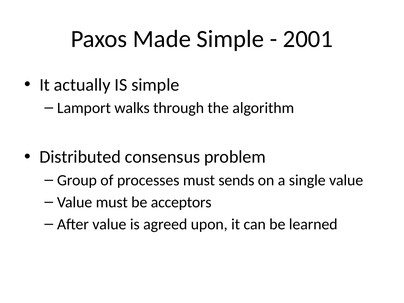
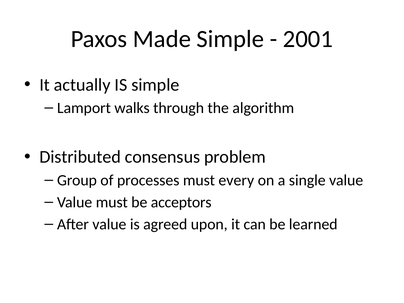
sends: sends -> every
